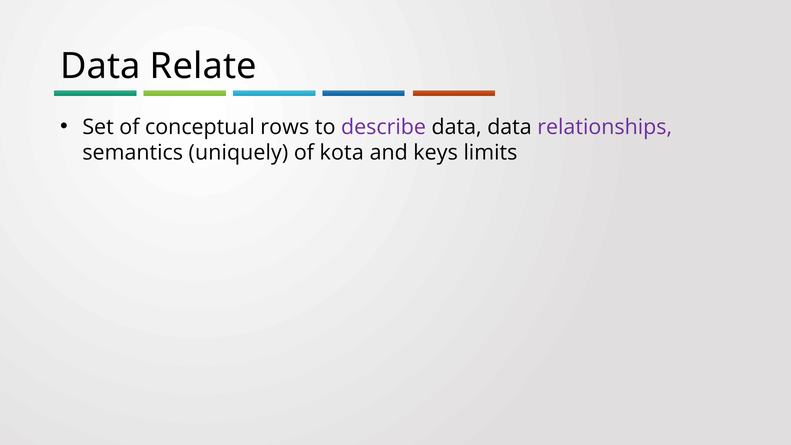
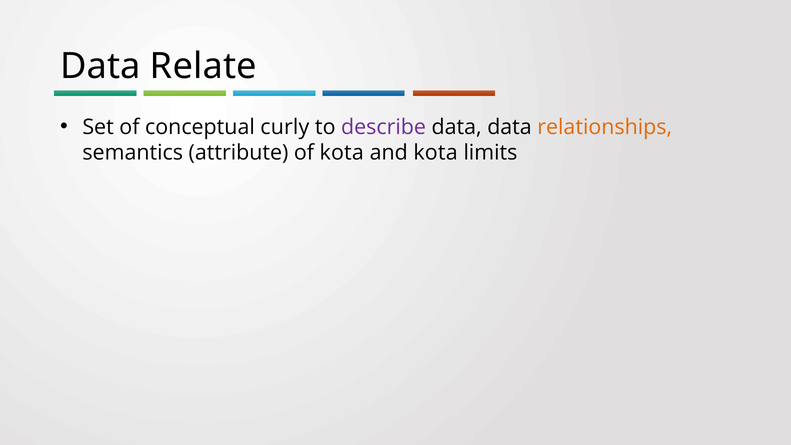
rows: rows -> curly
relationships colour: purple -> orange
uniquely: uniquely -> attribute
and keys: keys -> kota
